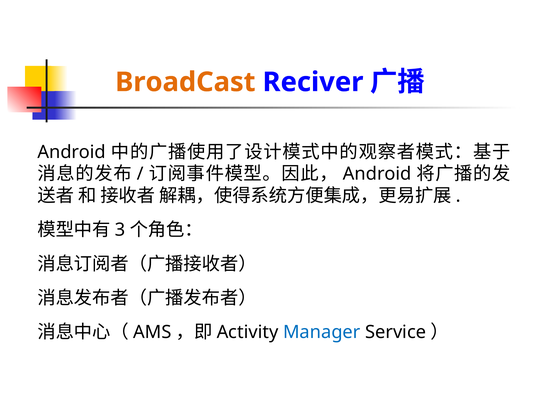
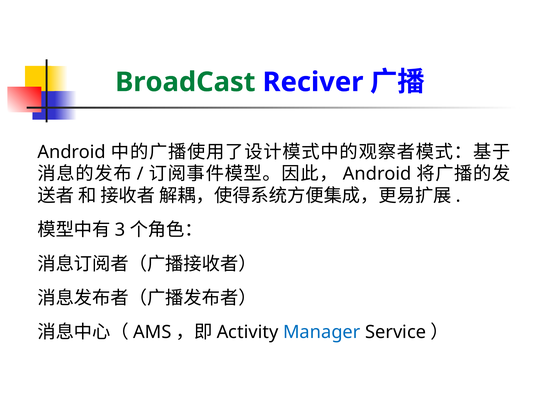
BroadCast colour: orange -> green
